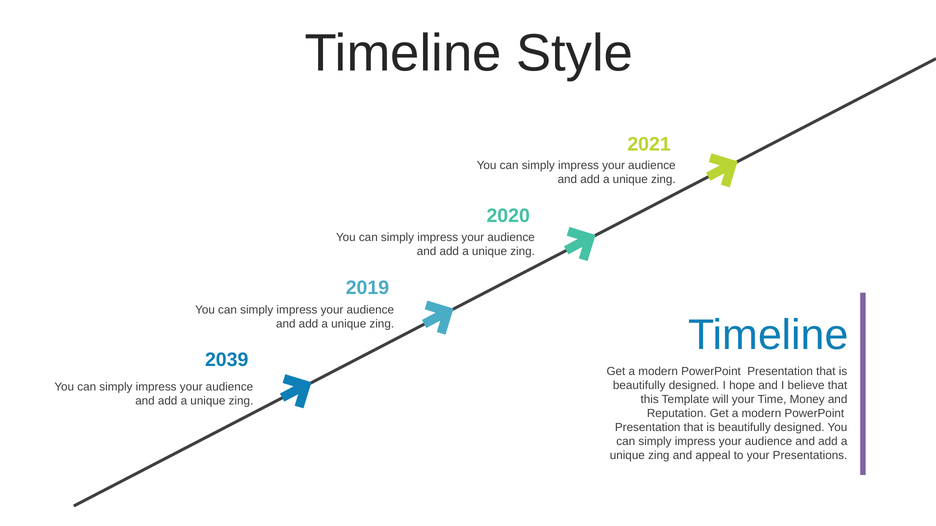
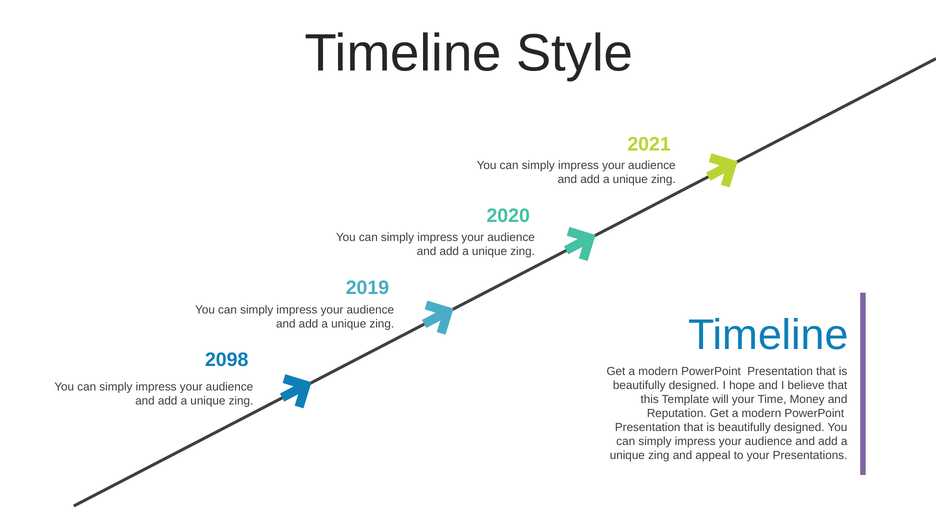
2039: 2039 -> 2098
